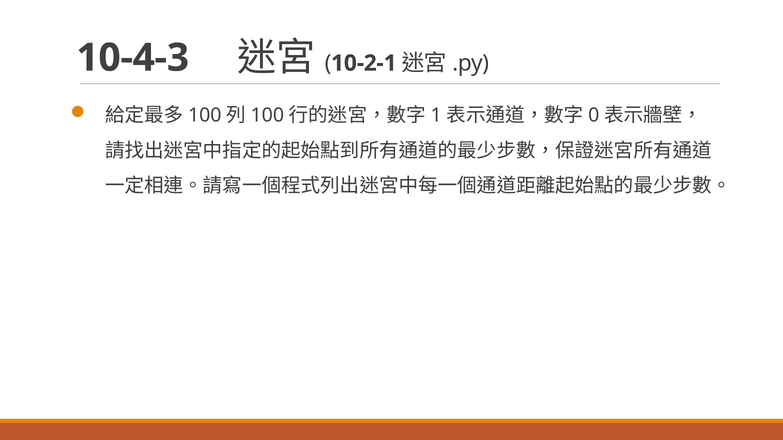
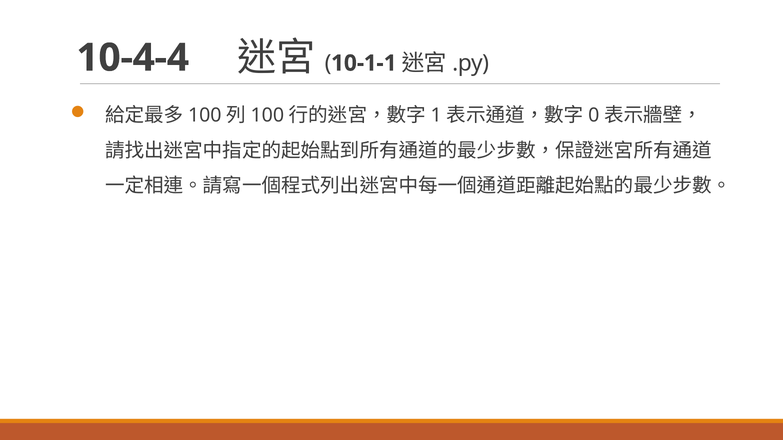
10-4-3: 10-4-3 -> 10-4-4
10-2-1: 10-2-1 -> 10-1-1
